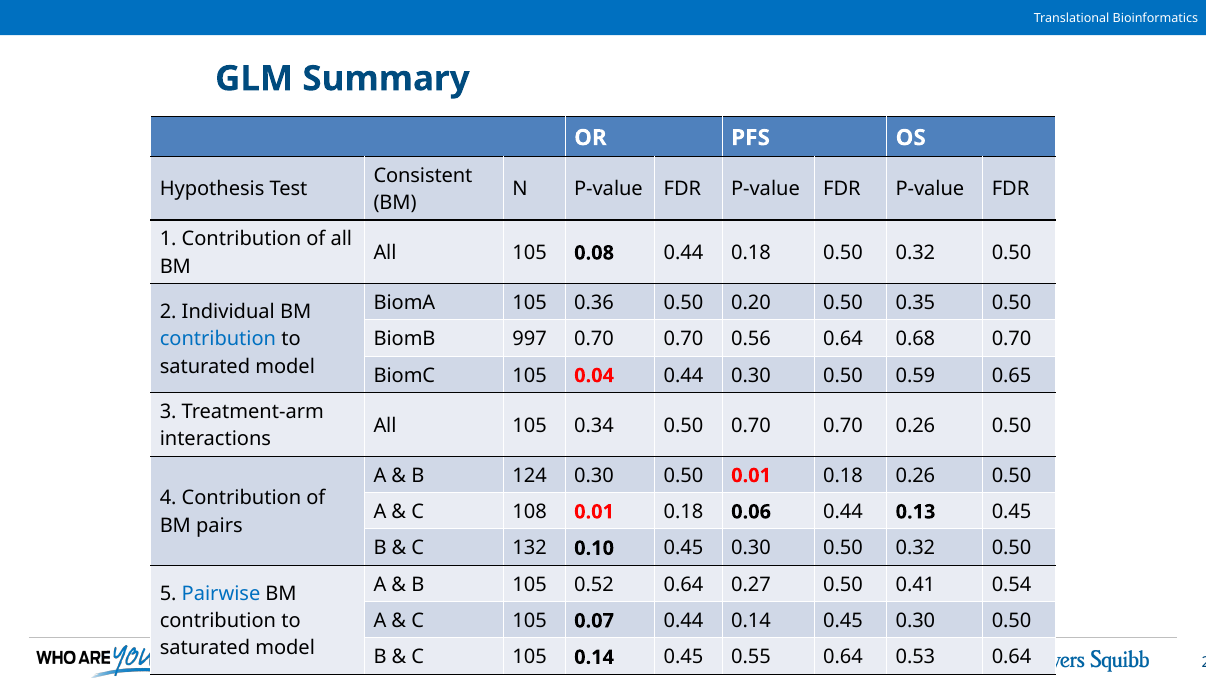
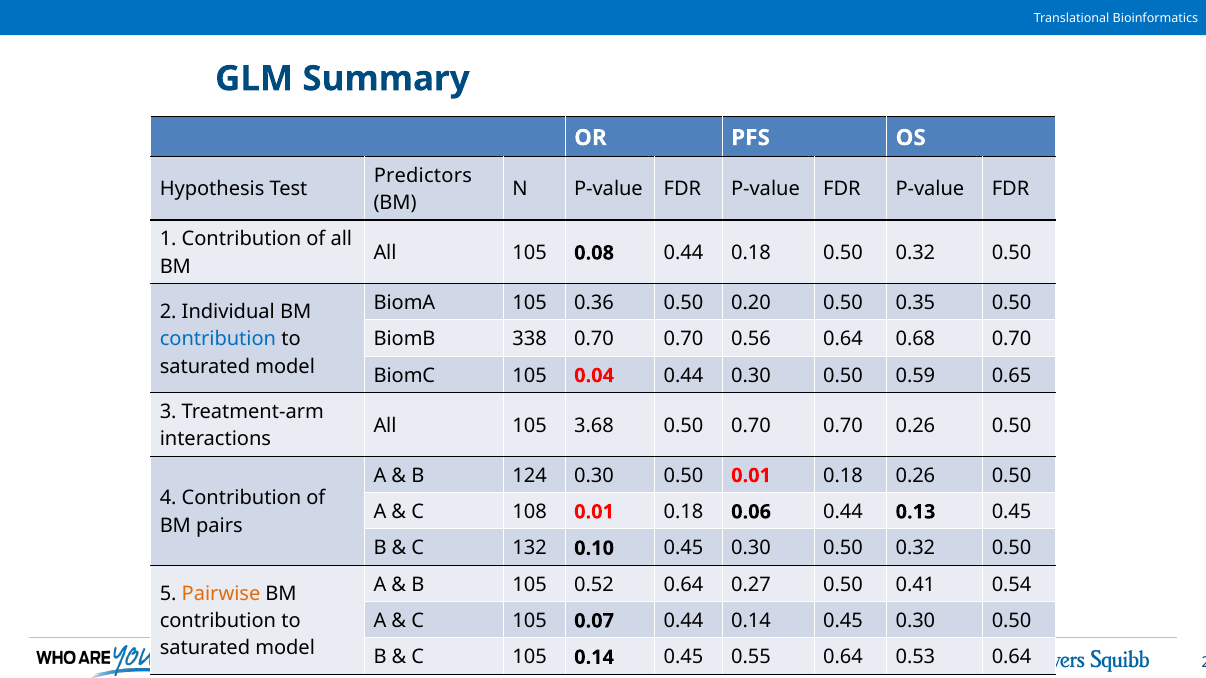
Consistent: Consistent -> Predictors
997: 997 -> 338
0.34: 0.34 -> 3.68
Pairwise colour: blue -> orange
